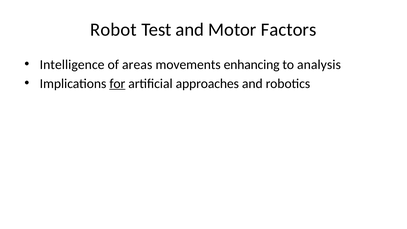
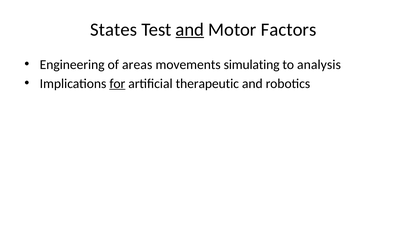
Robot: Robot -> States
and at (190, 30) underline: none -> present
Intelligence: Intelligence -> Engineering
enhancing: enhancing -> simulating
approaches: approaches -> therapeutic
